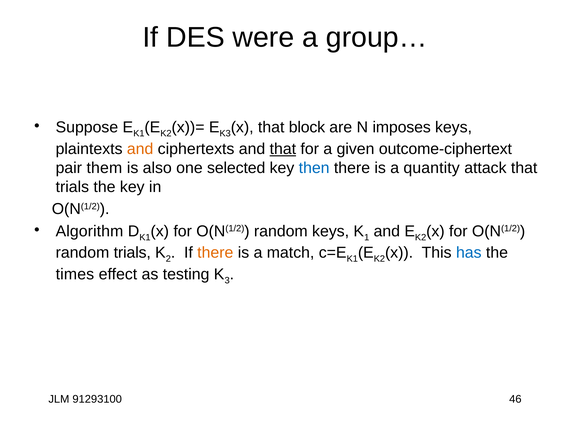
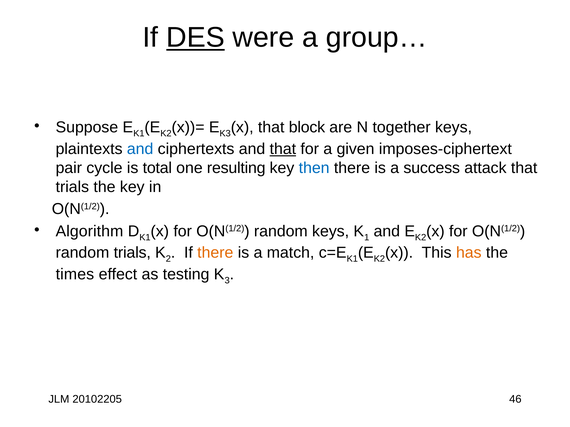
DES underline: none -> present
imposes: imposes -> together
and at (140, 149) colour: orange -> blue
outcome-ciphertext: outcome-ciphertext -> imposes-ciphertext
them: them -> cycle
also: also -> total
selected: selected -> resulting
quantity: quantity -> success
has colour: blue -> orange
91293100: 91293100 -> 20102205
